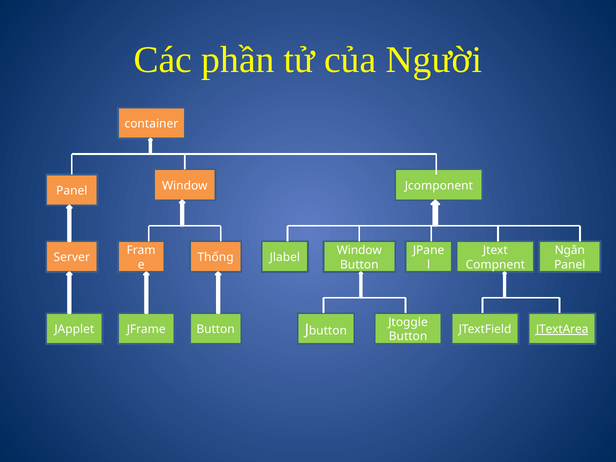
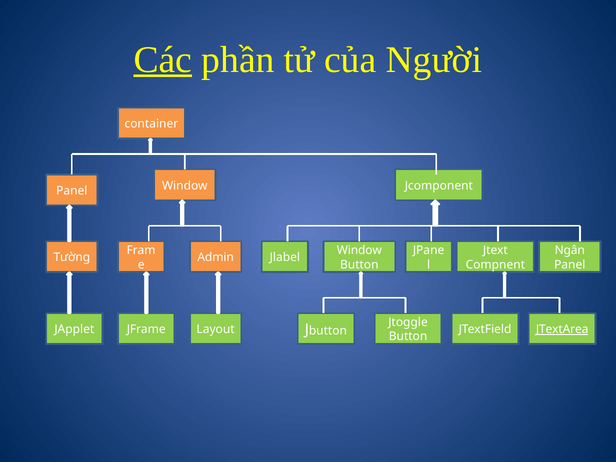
Các underline: none -> present
Server: Server -> Tường
Thống: Thống -> Admin
JFrame Button: Button -> Layout
